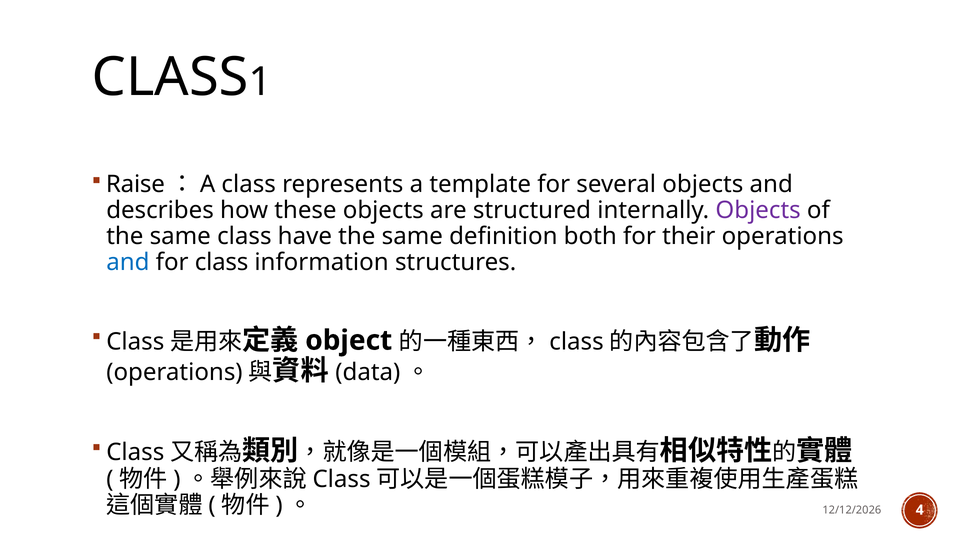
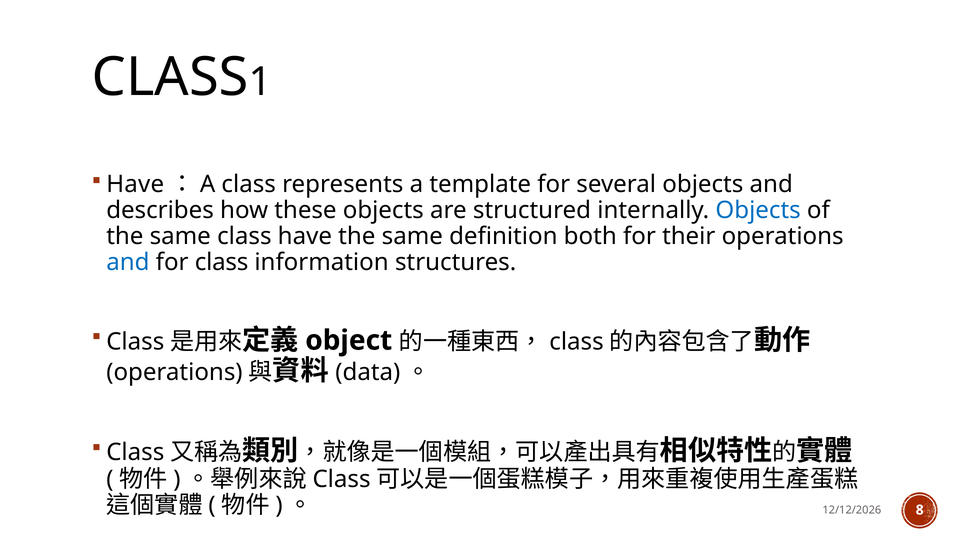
Raise at (135, 184): Raise -> Have
Objects at (758, 210) colour: purple -> blue
4: 4 -> 8
